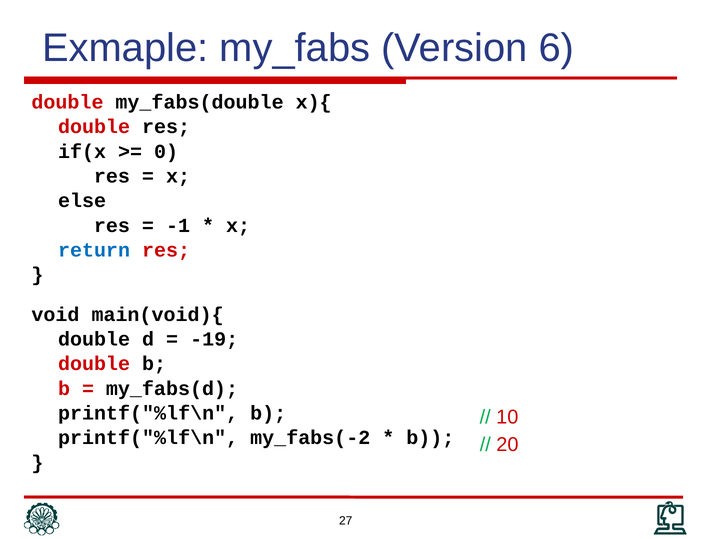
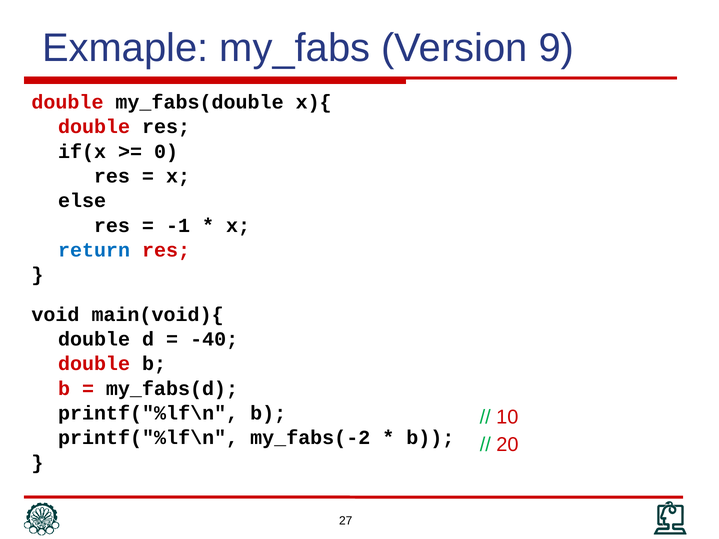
6: 6 -> 9
-19: -19 -> -40
